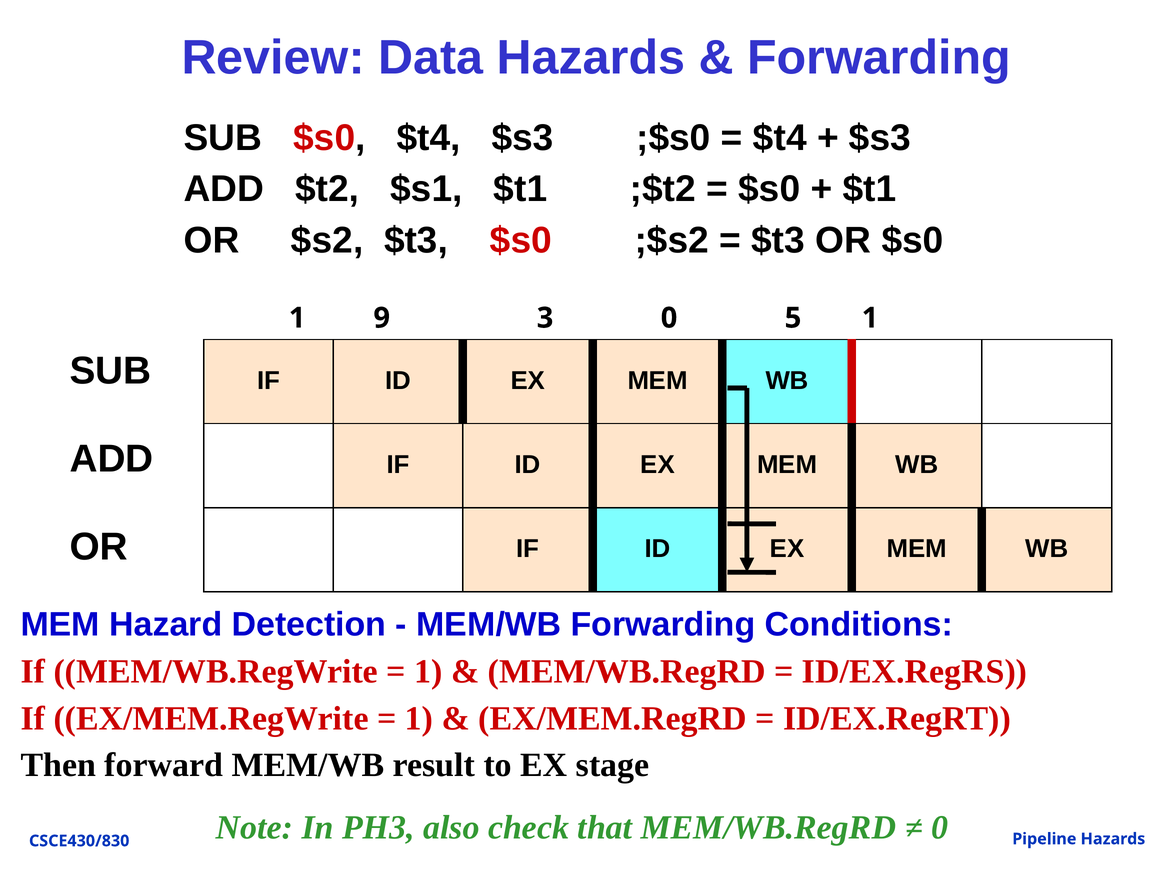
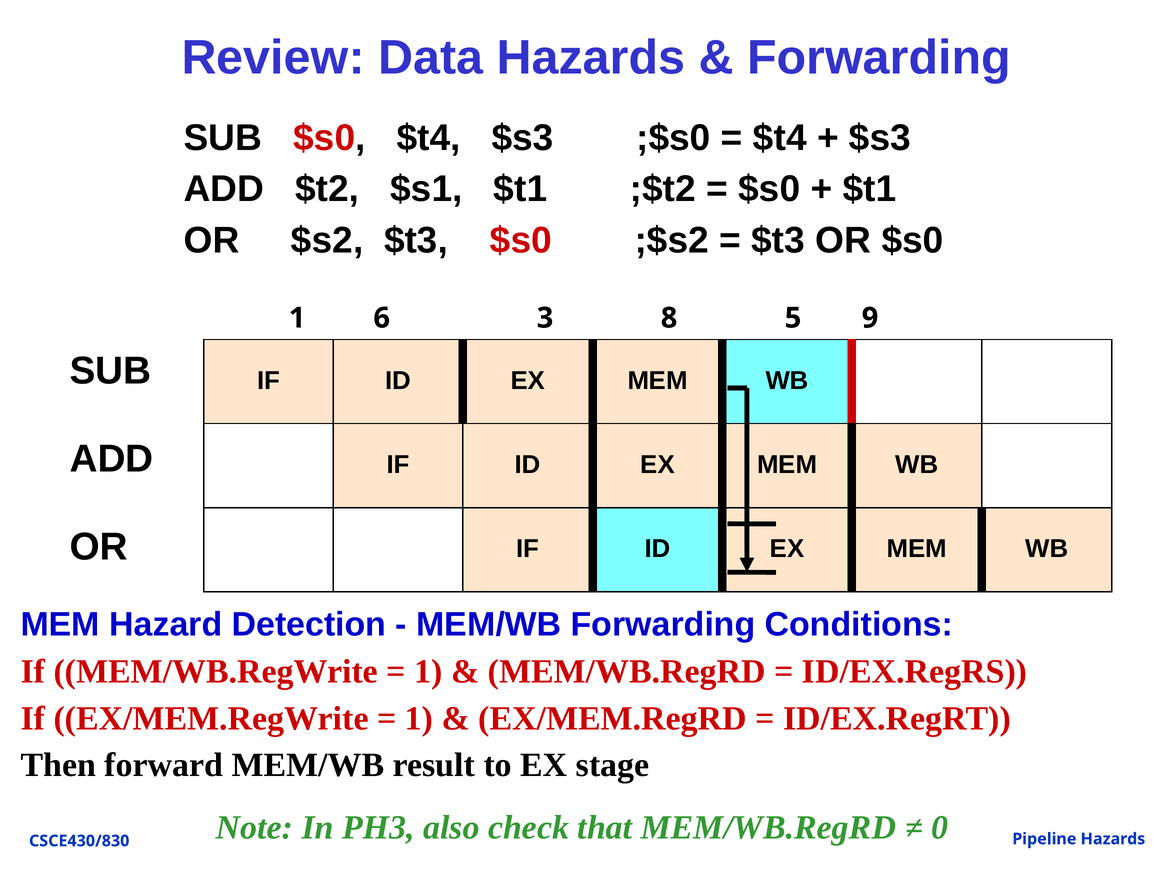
9: 9 -> 6
3 0: 0 -> 8
5 1: 1 -> 9
